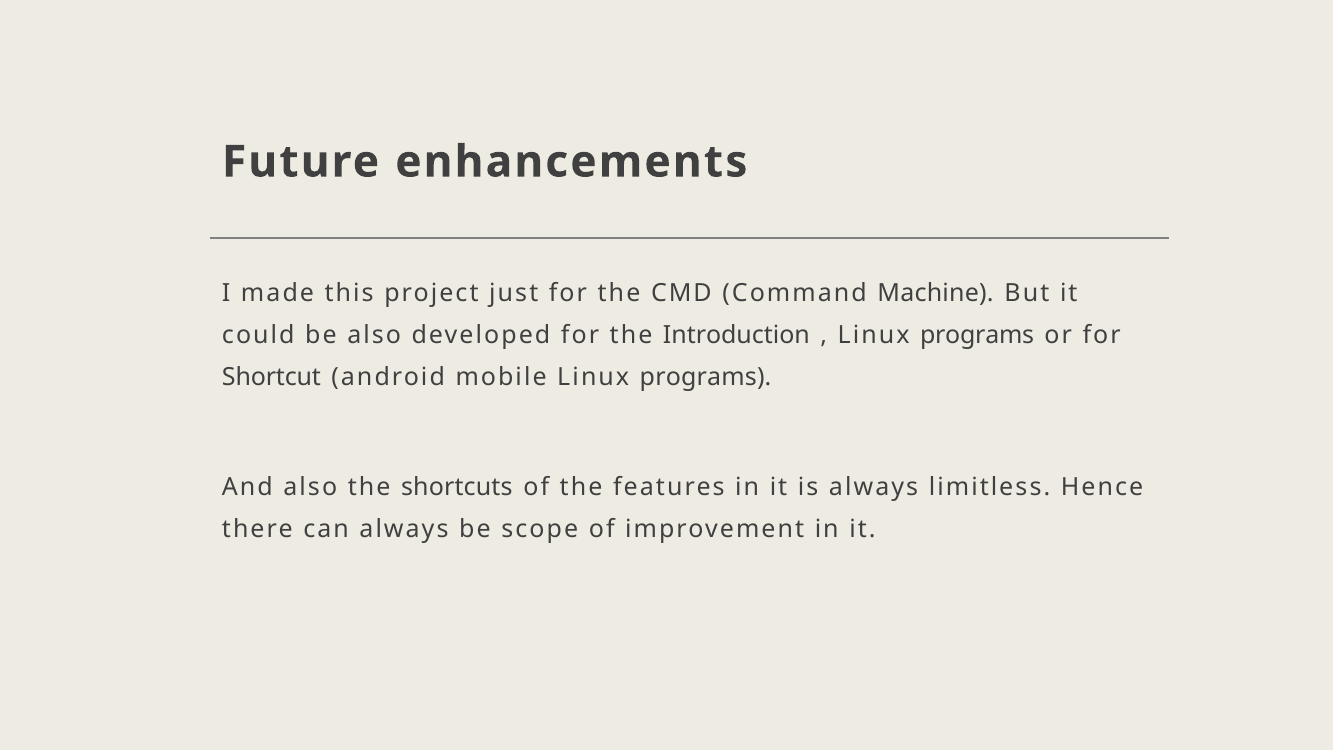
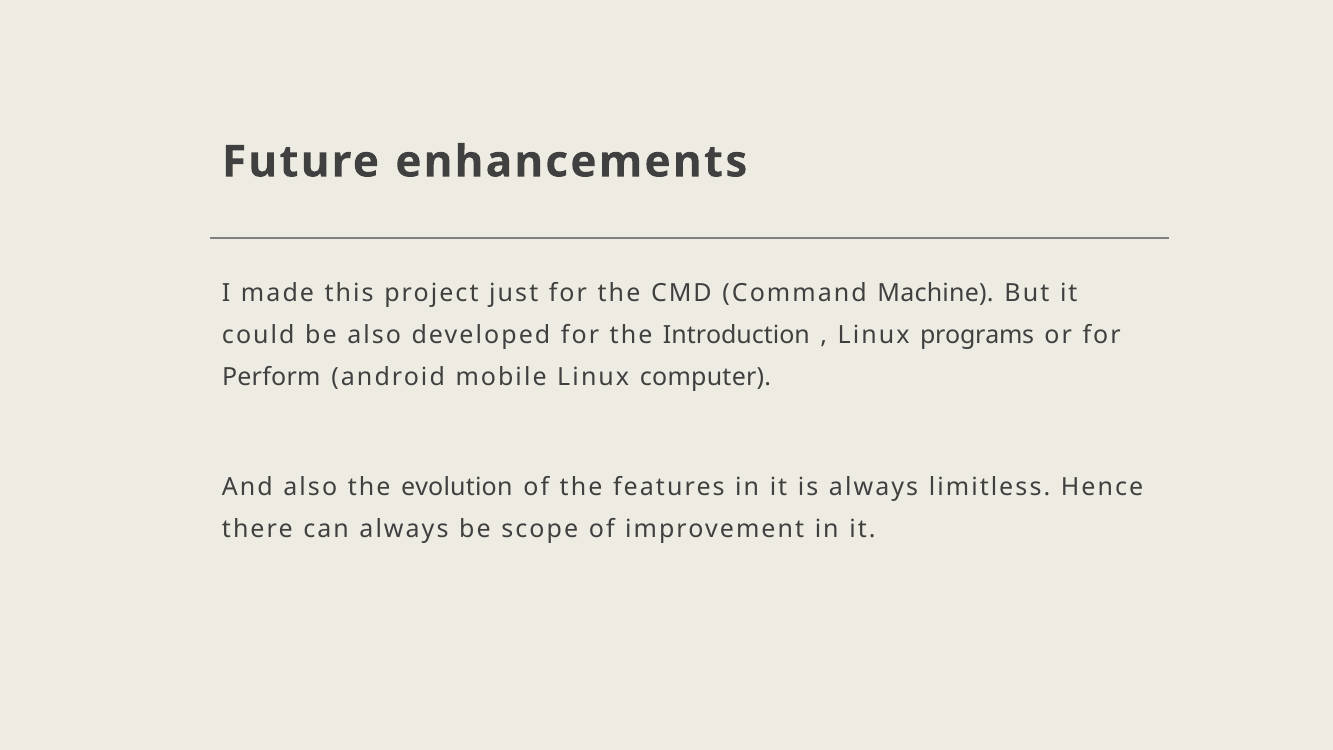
Shortcut: Shortcut -> Perform
mobile Linux programs: programs -> computer
shortcuts: shortcuts -> evolution
